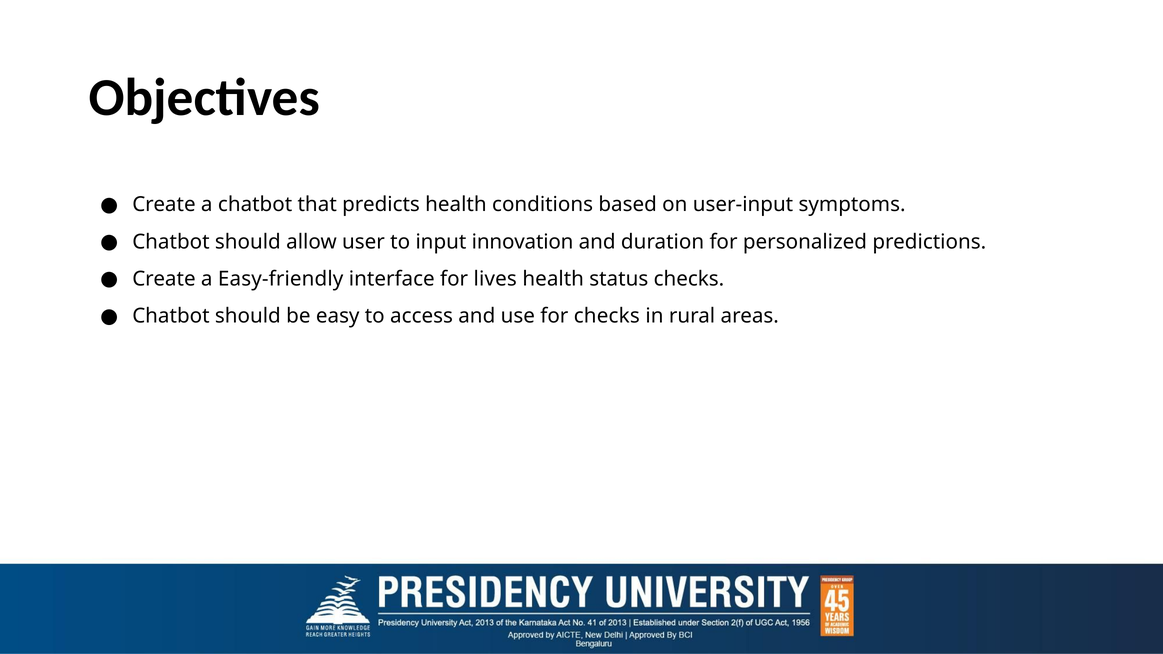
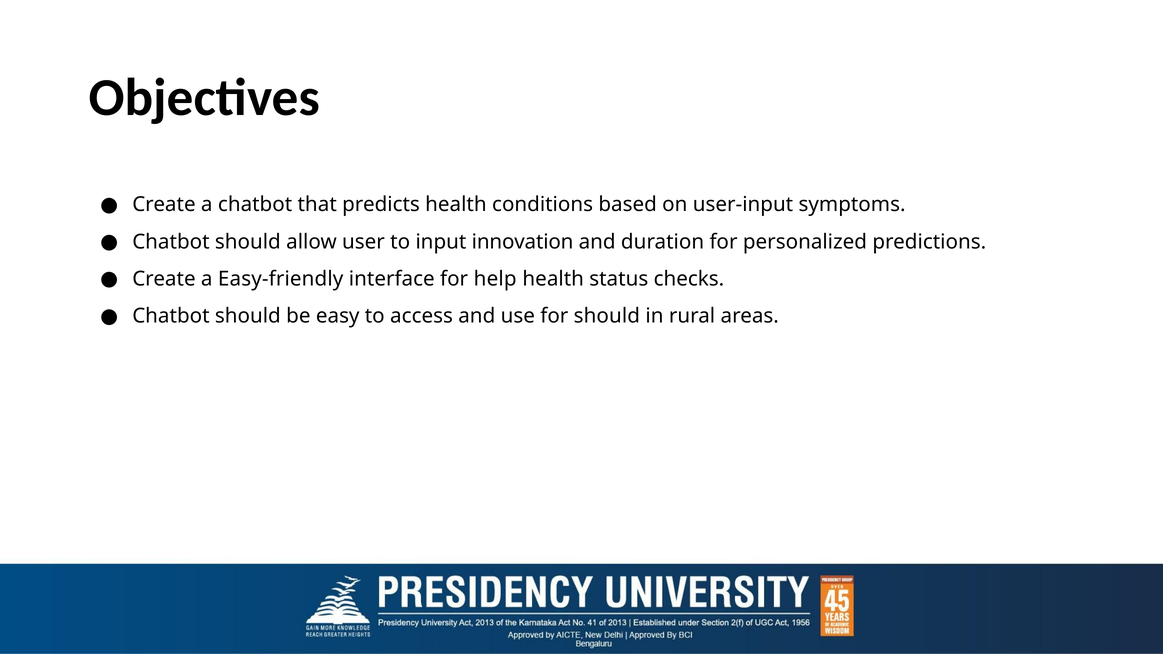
lives: lives -> help
for checks: checks -> should
